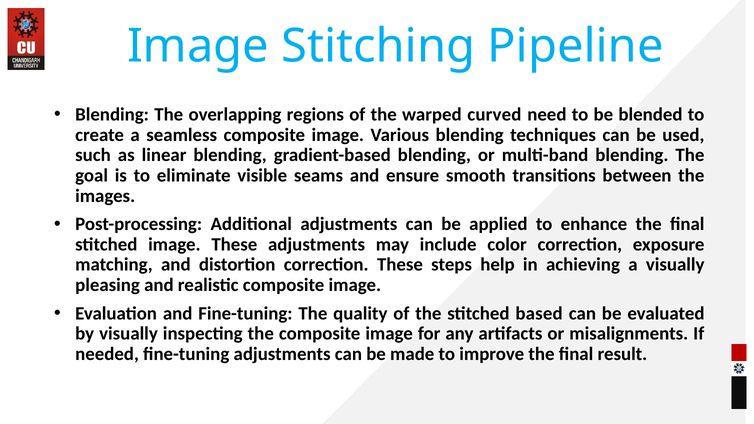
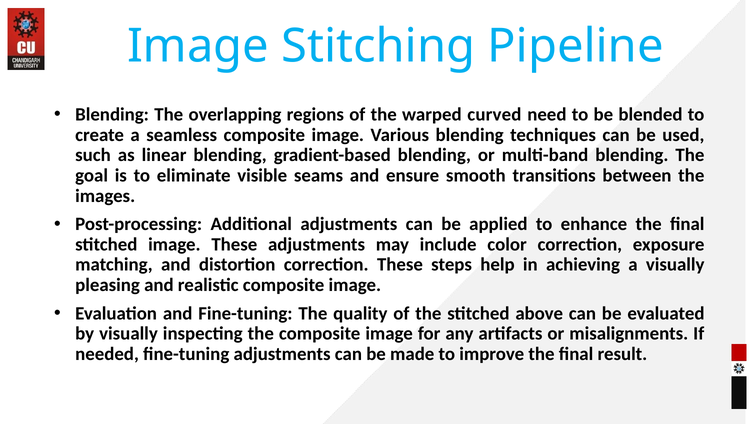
based: based -> above
